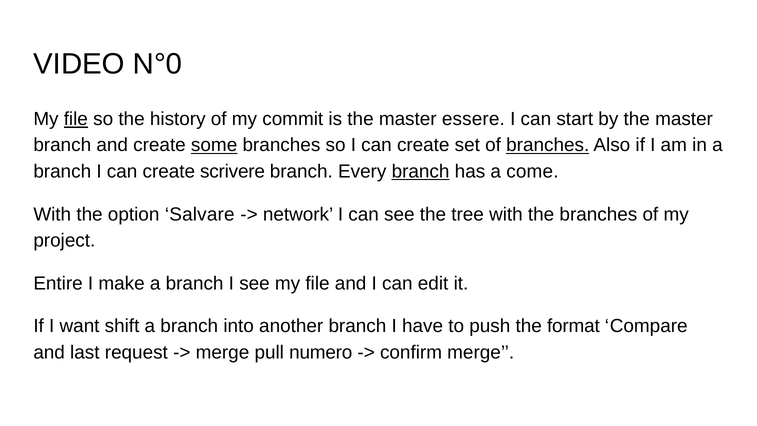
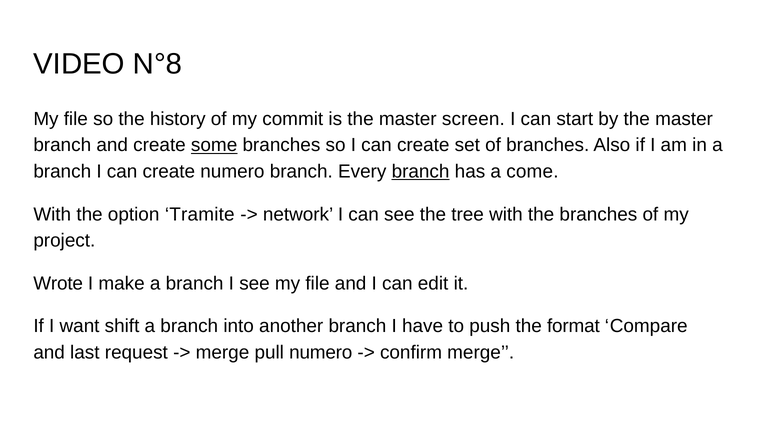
N°0: N°0 -> N°8
file at (76, 119) underline: present -> none
essere: essere -> screen
branches at (548, 145) underline: present -> none
create scrivere: scrivere -> numero
Salvare: Salvare -> Tramite
Entire: Entire -> Wrote
